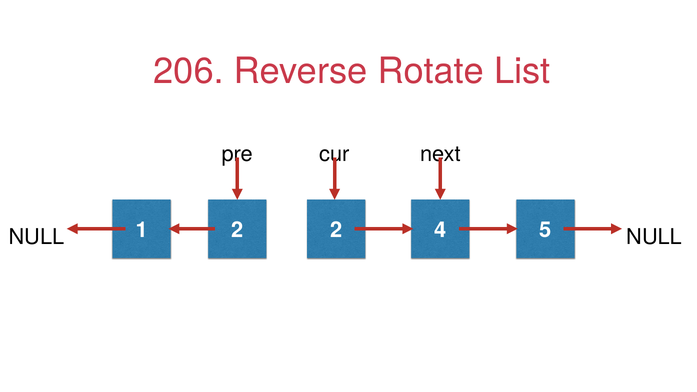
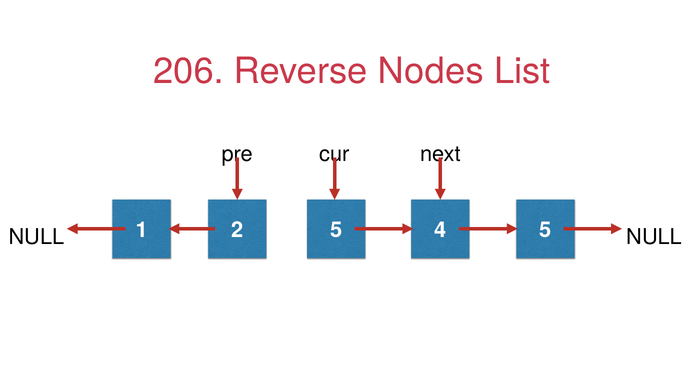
Rotate: Rotate -> Nodes
2 2: 2 -> 5
